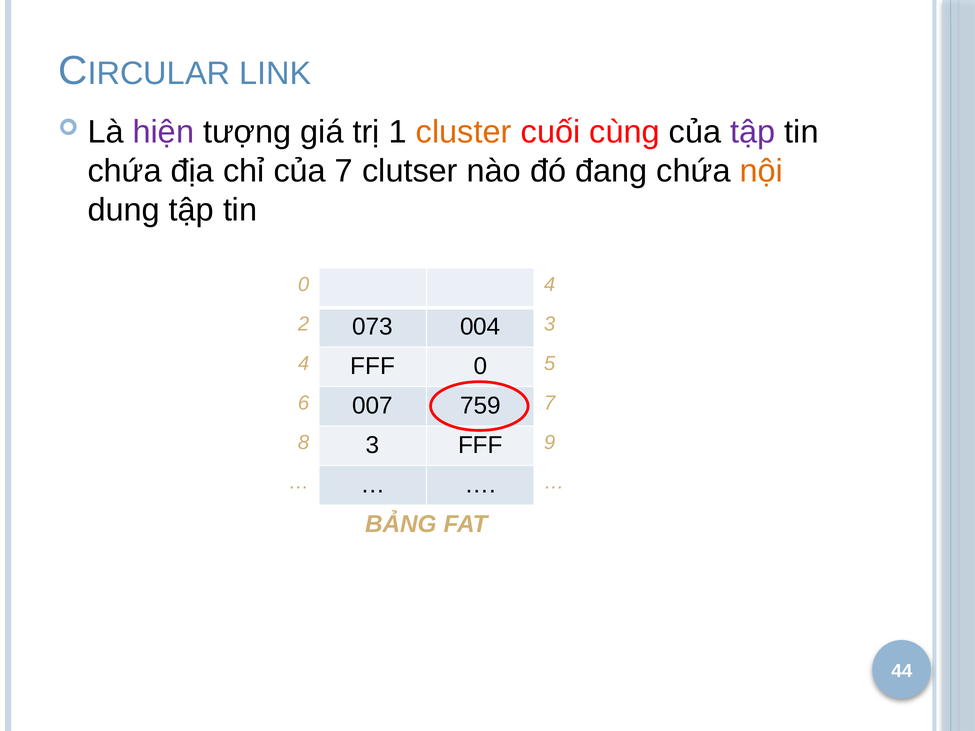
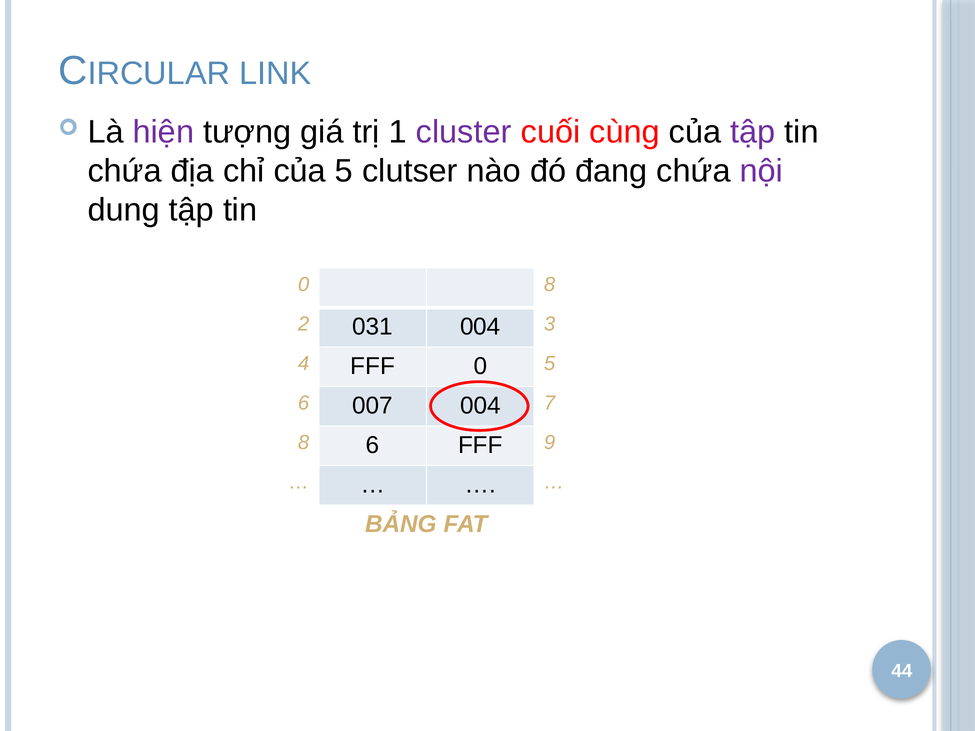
cluster colour: orange -> purple
của 7: 7 -> 5
nội colour: orange -> purple
0 4: 4 -> 8
073: 073 -> 031
007 759: 759 -> 004
8 3: 3 -> 6
